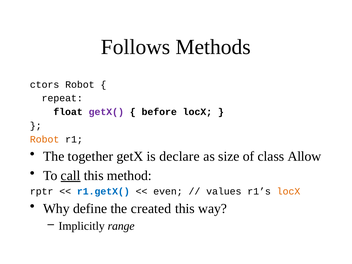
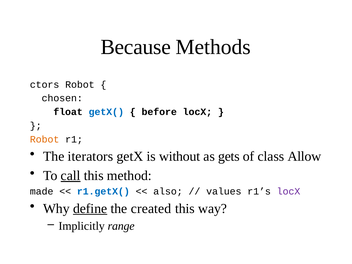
Follows: Follows -> Because
repeat: repeat -> chosen
getX( colour: purple -> blue
together: together -> iterators
declare: declare -> without
size: size -> gets
rptr: rptr -> made
even: even -> also
locX at (289, 191) colour: orange -> purple
define underline: none -> present
